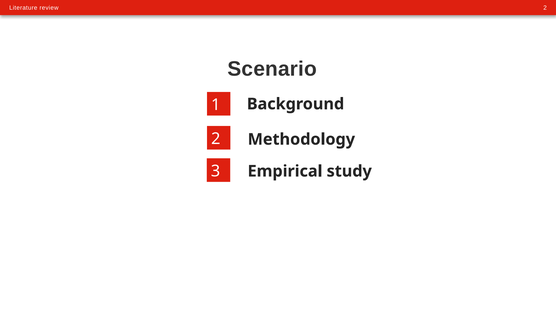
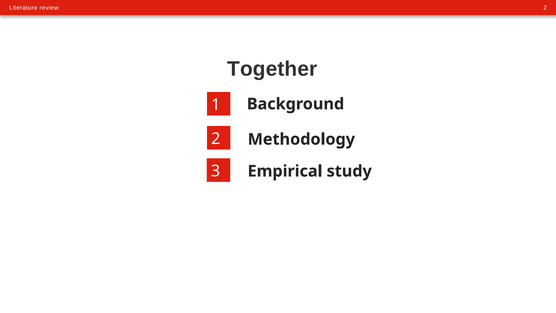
Scenario: Scenario -> Together
